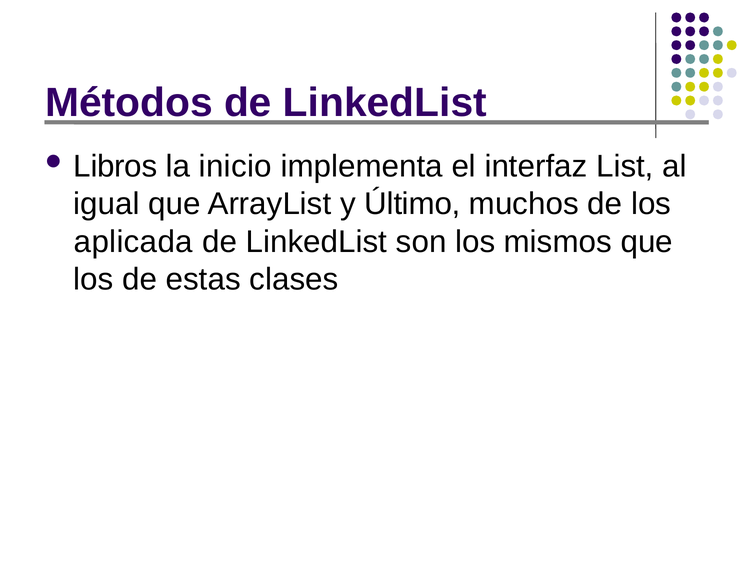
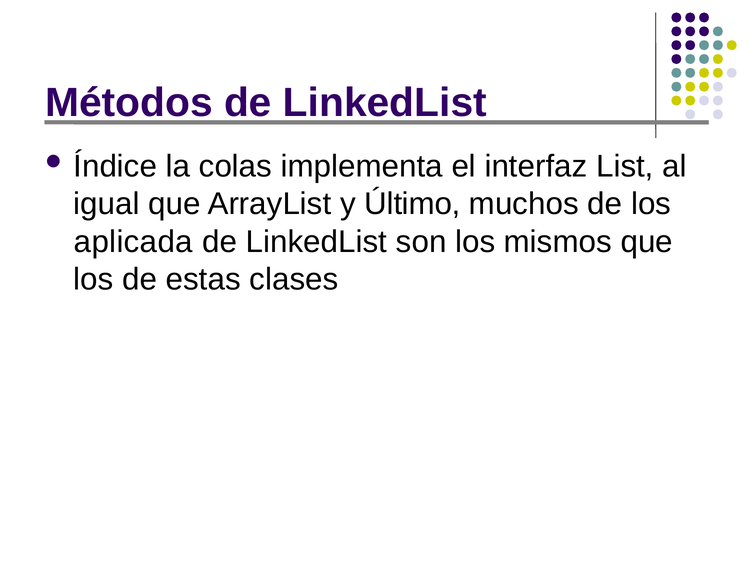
Libros: Libros -> Índice
inicio: inicio -> colas
